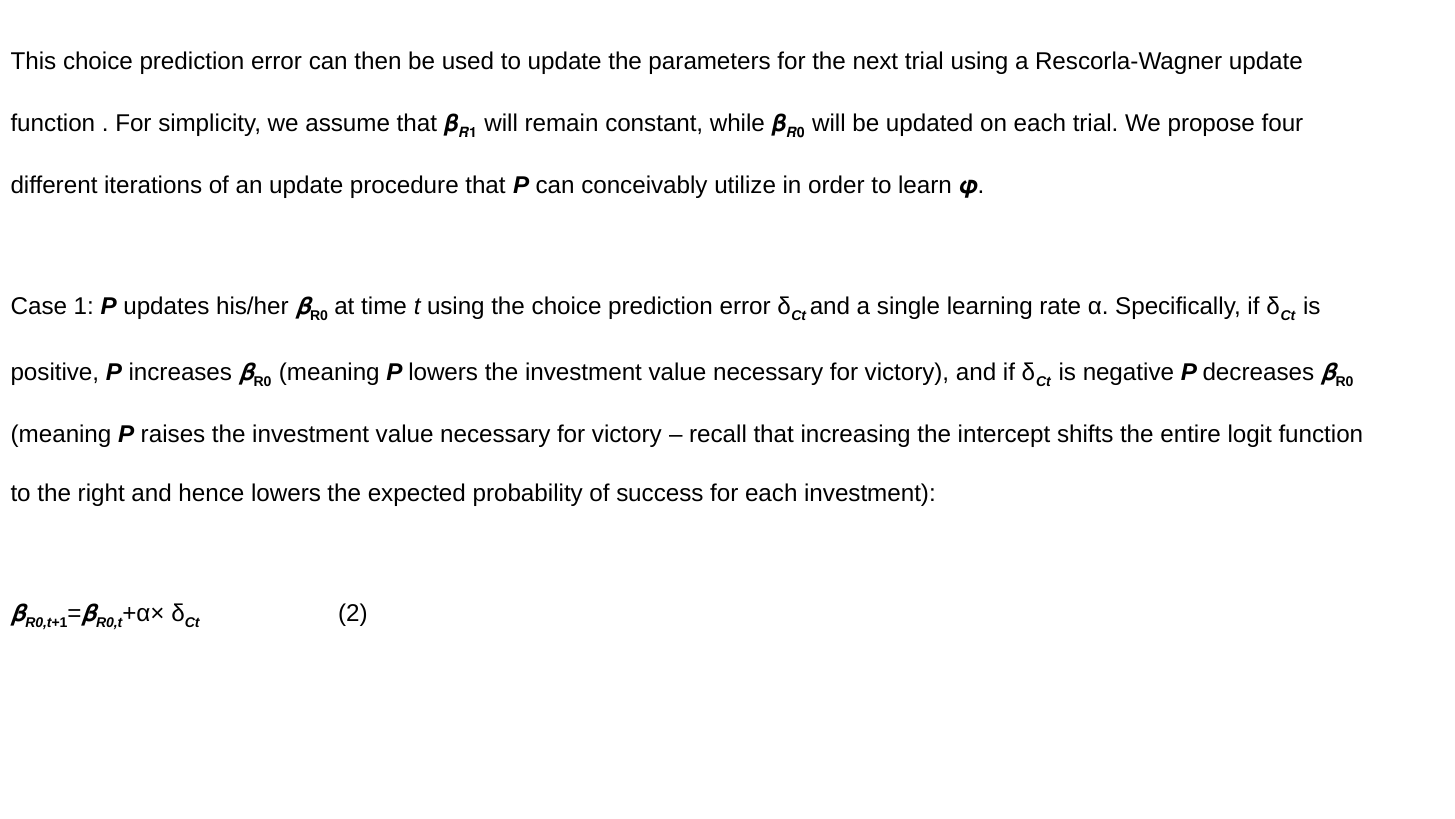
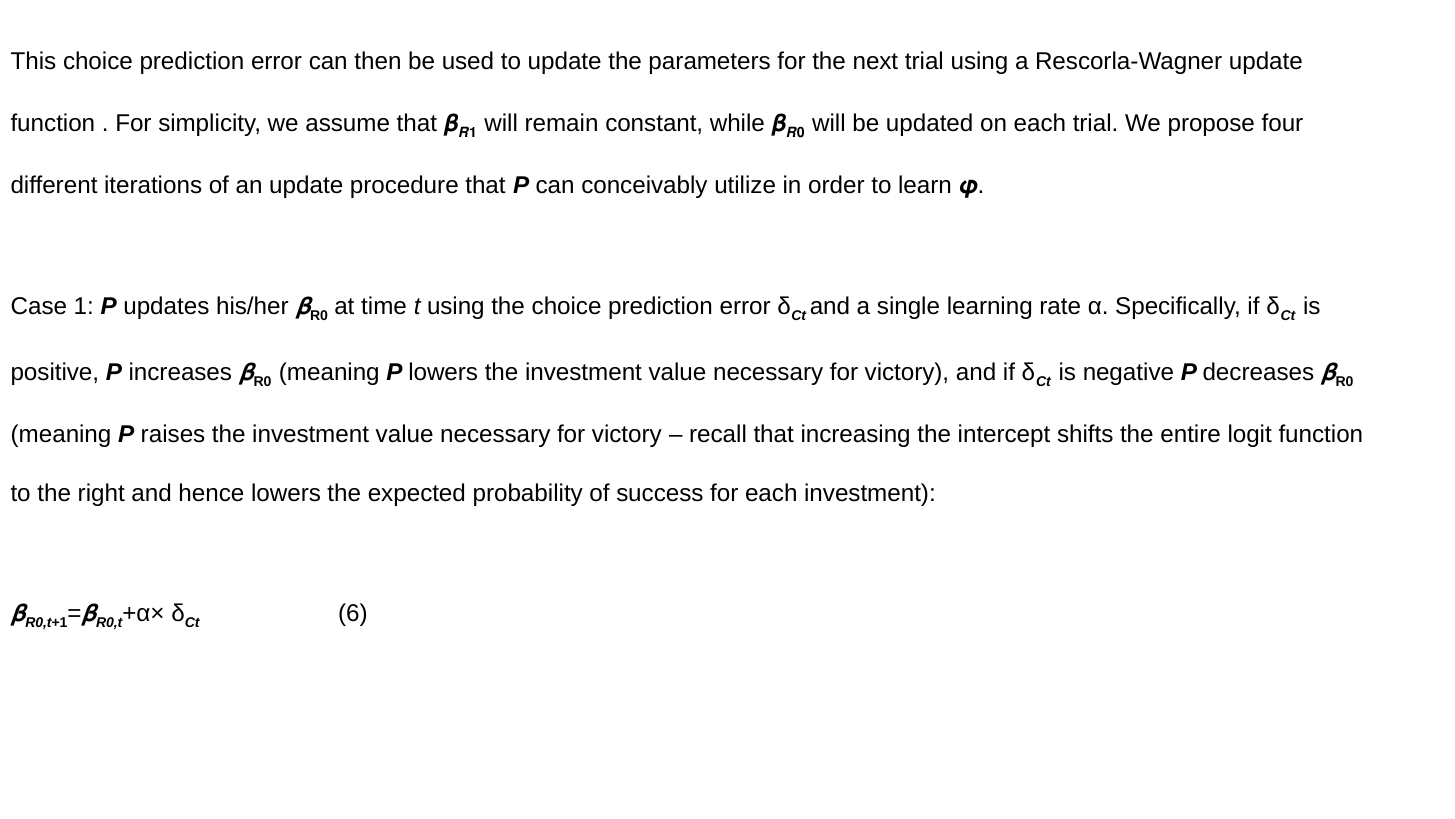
2: 2 -> 6
